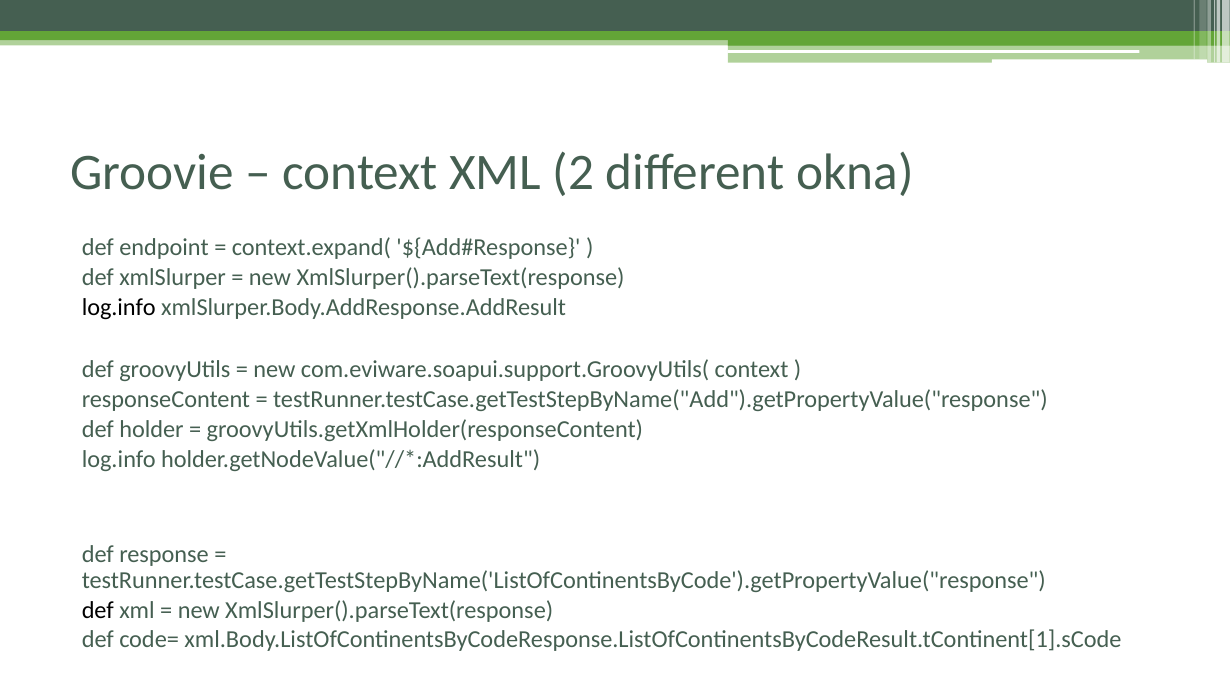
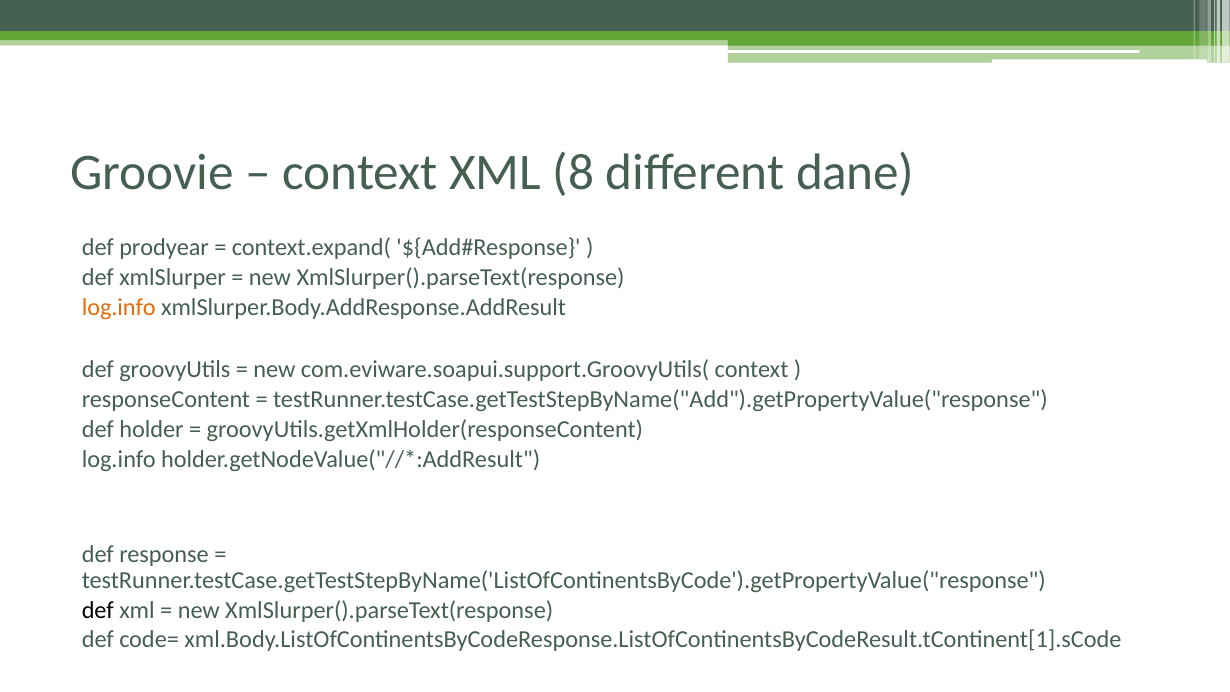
2: 2 -> 8
okna: okna -> dane
endpoint: endpoint -> prodyear
log.info at (119, 307) colour: black -> orange
